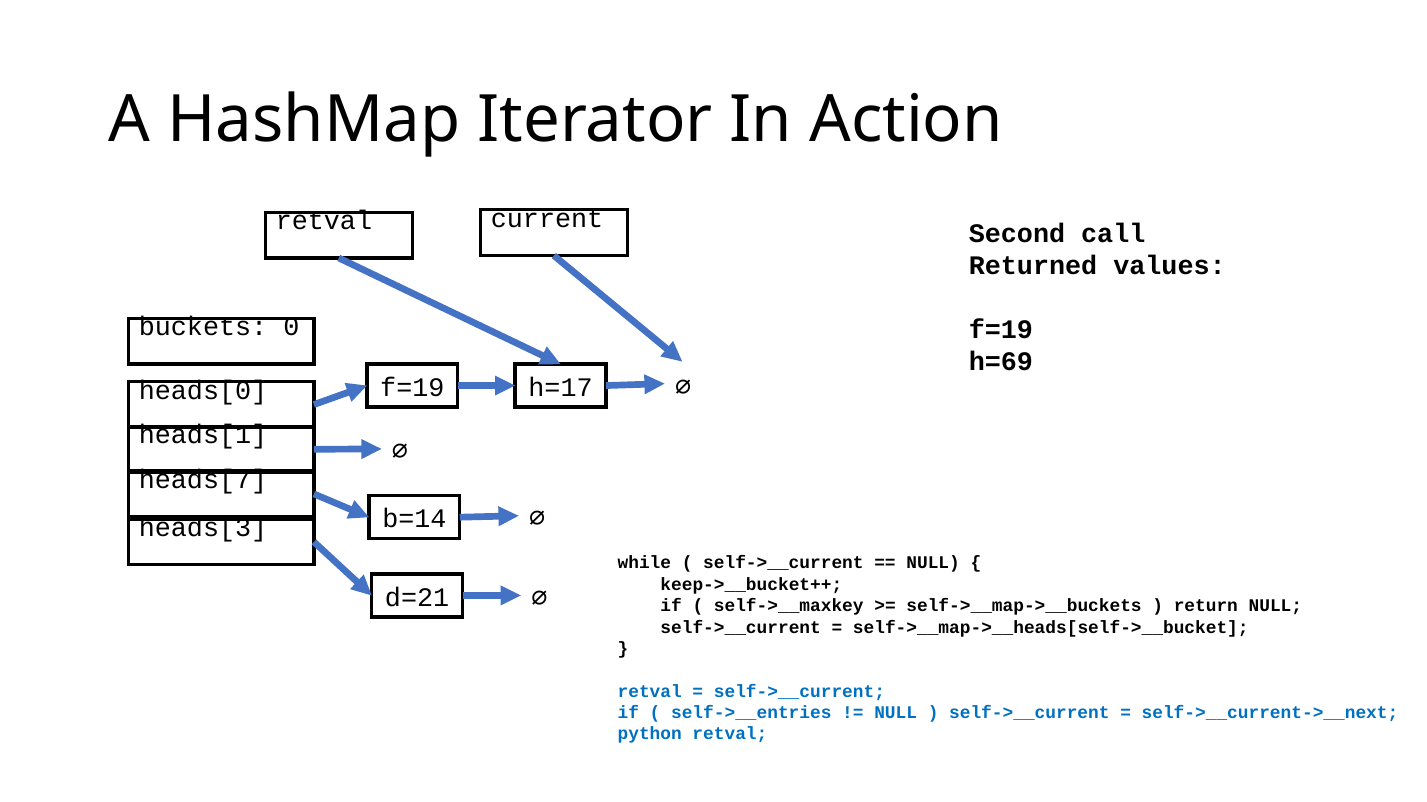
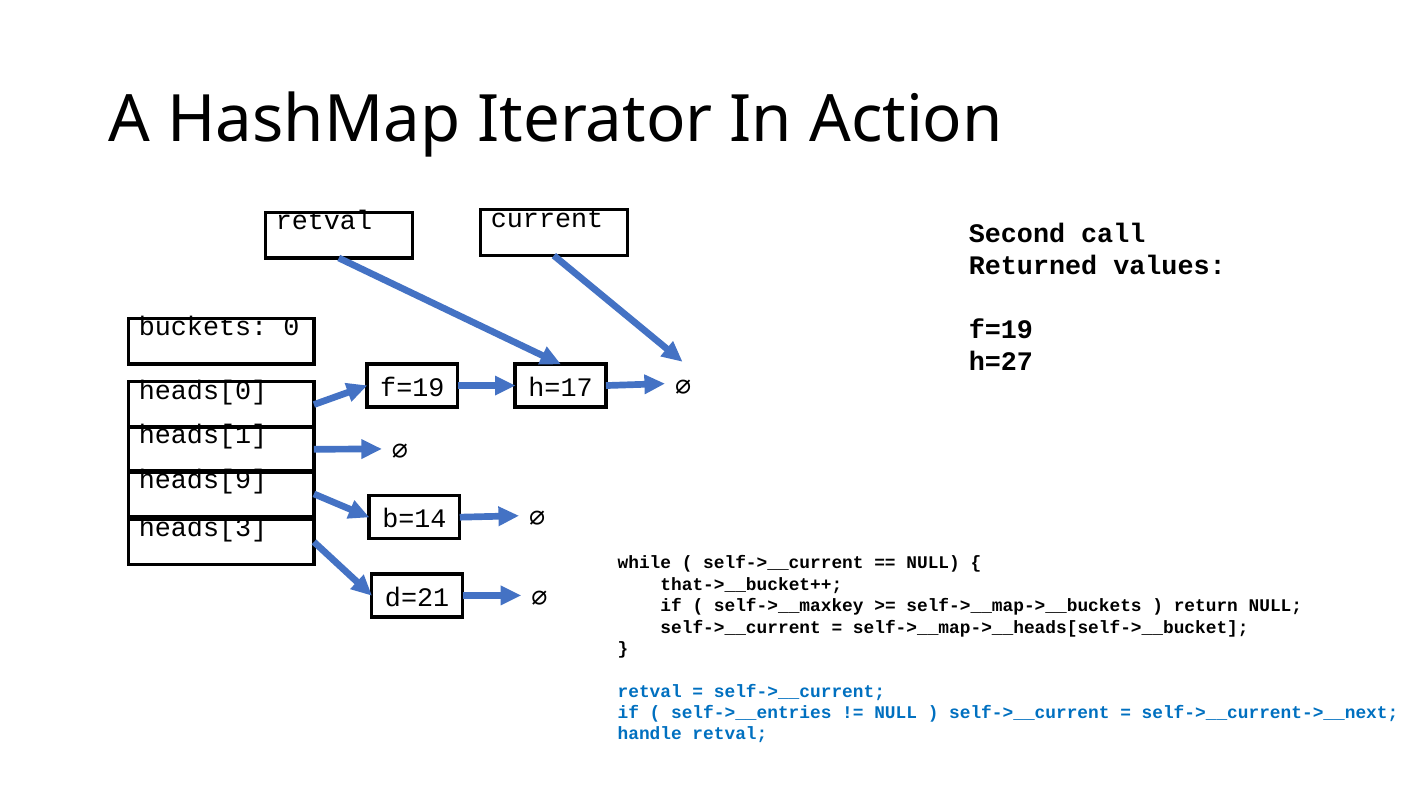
h=69: h=69 -> h=27
heads[7: heads[7 -> heads[9
keep->__bucket++: keep->__bucket++ -> that->__bucket++
python: python -> handle
